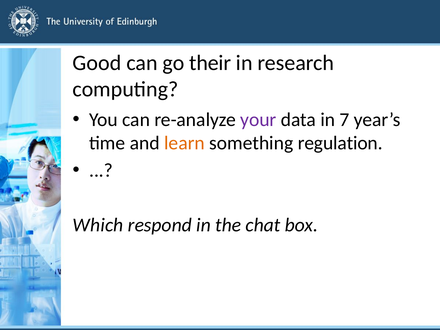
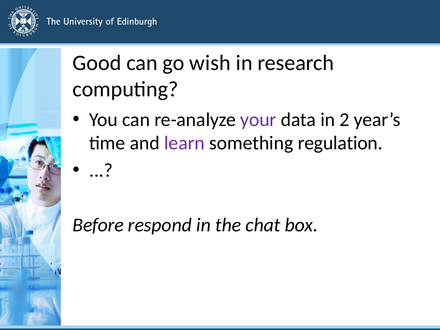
their: their -> wish
7: 7 -> 2
learn colour: orange -> purple
Which: Which -> Before
